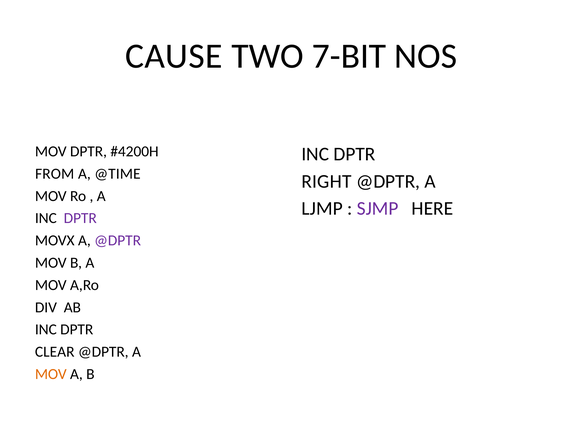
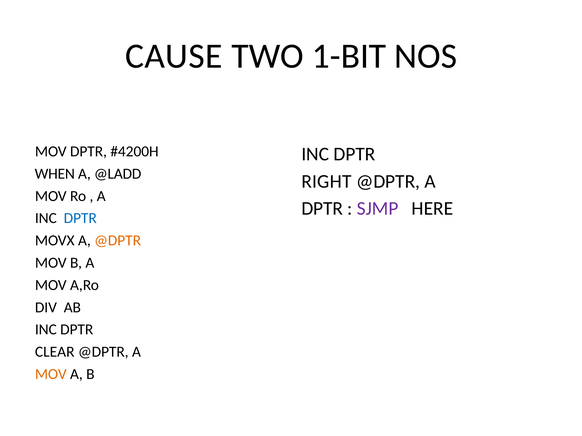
7-BIT: 7-BIT -> 1-BIT
FROM: FROM -> WHEN
@TIME: @TIME -> @LADD
LJMP at (322, 209): LJMP -> DPTR
DPTR at (80, 218) colour: purple -> blue
@DPTR at (118, 241) colour: purple -> orange
